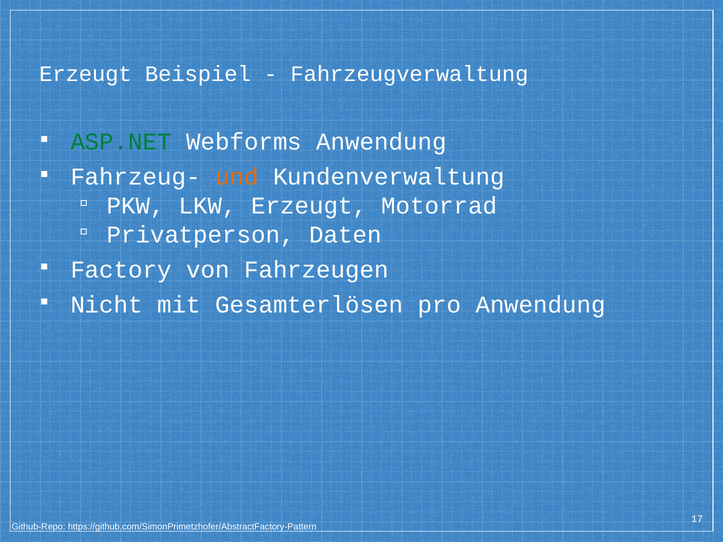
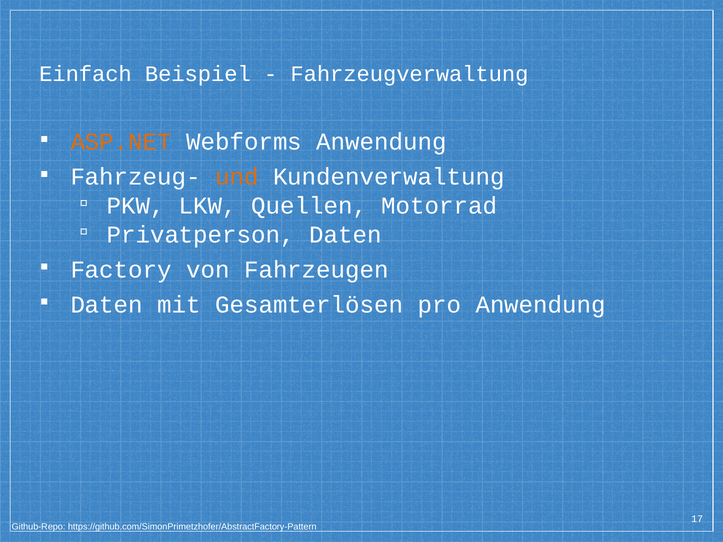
Erzeugt at (85, 74): Erzeugt -> Einfach
ASP.NET colour: green -> orange
LKW Erzeugt: Erzeugt -> Quellen
Nicht at (107, 305): Nicht -> Daten
